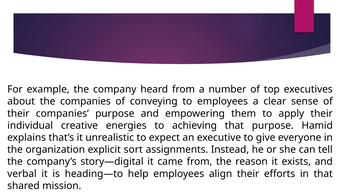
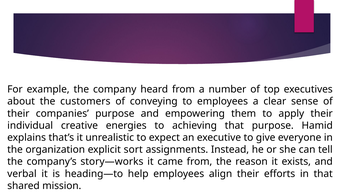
the companies: companies -> customers
story—digital: story—digital -> story—works
